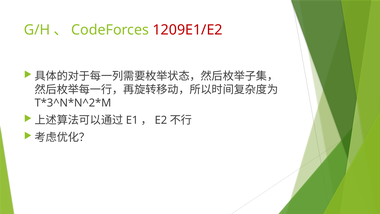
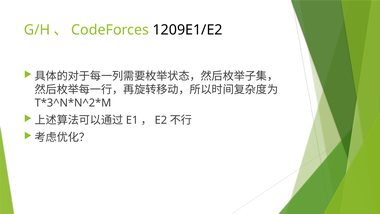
1209E1/E2 colour: red -> black
